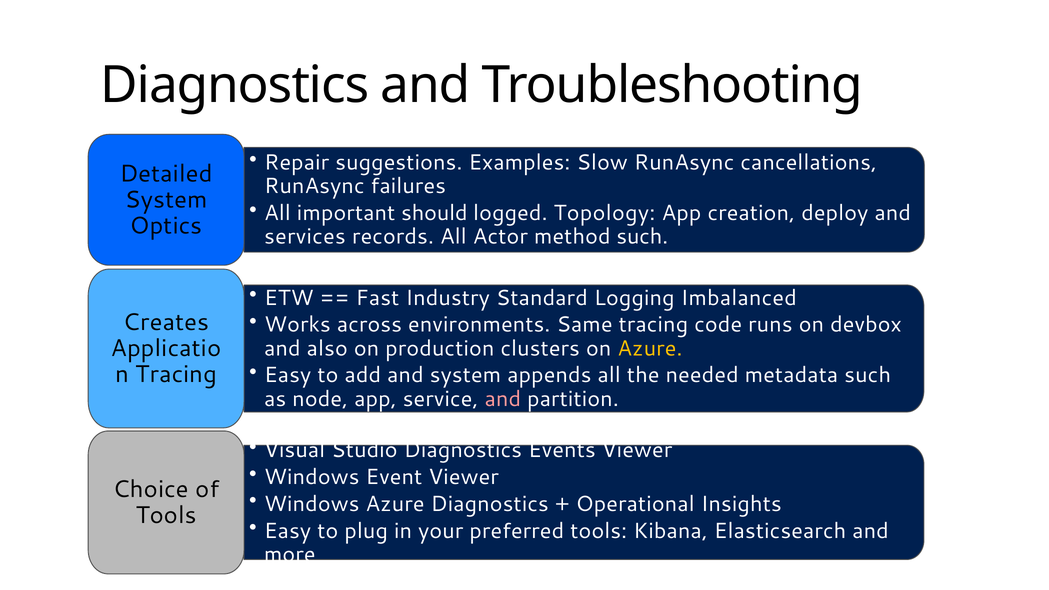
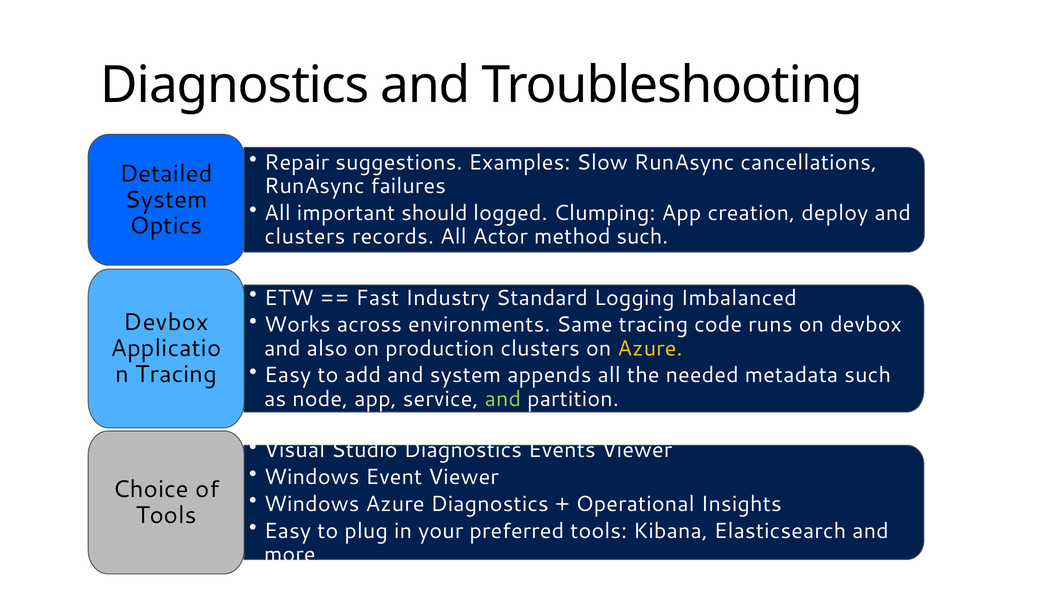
Topology: Topology -> Clumping
services at (305, 237): services -> clusters
Creates at (166, 322): Creates -> Devbox
and at (503, 399) colour: pink -> light green
